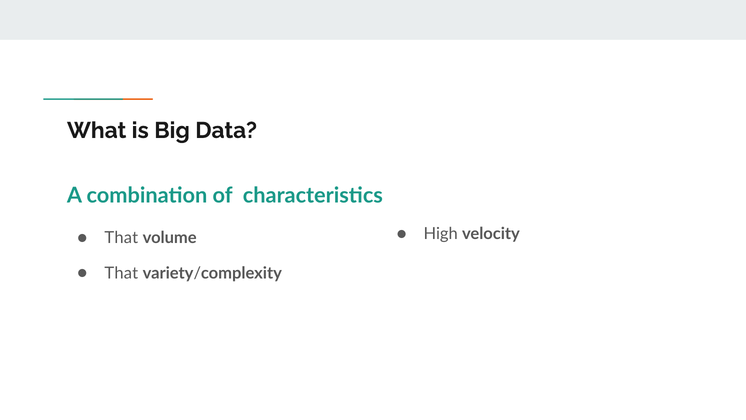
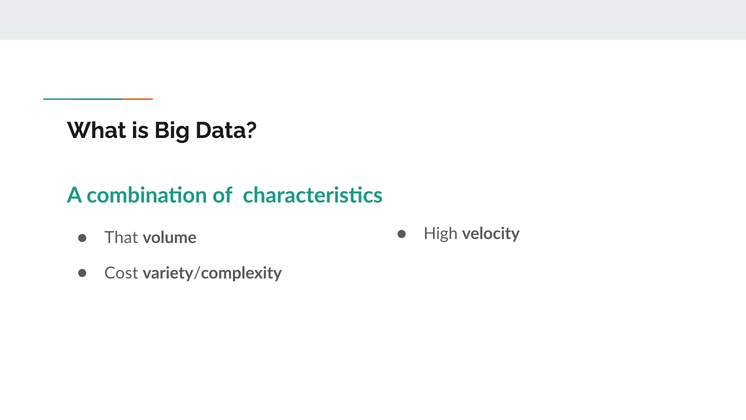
That at (121, 273): That -> Cost
